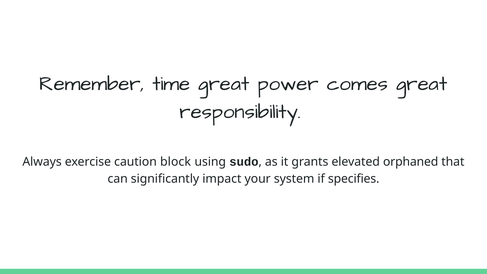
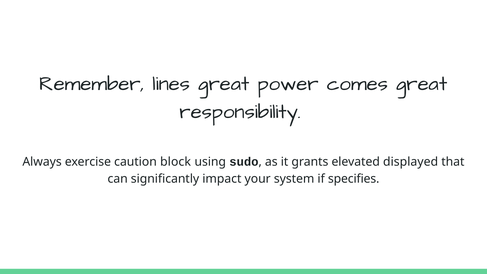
time: time -> lines
orphaned: orphaned -> displayed
